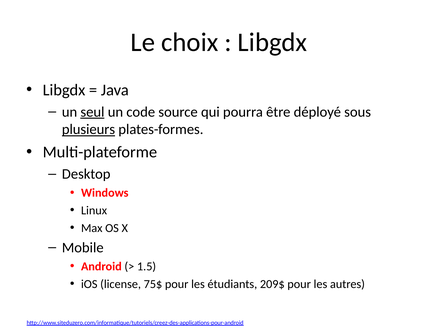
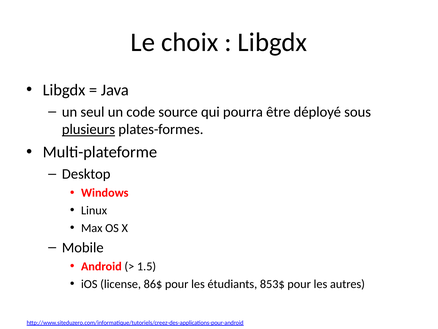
seul underline: present -> none
75$: 75$ -> 86$
209$: 209$ -> 853$
